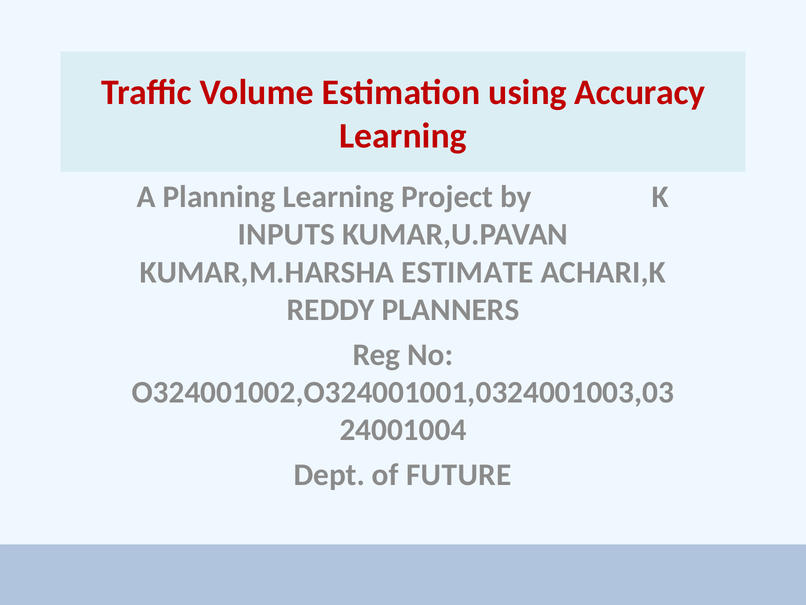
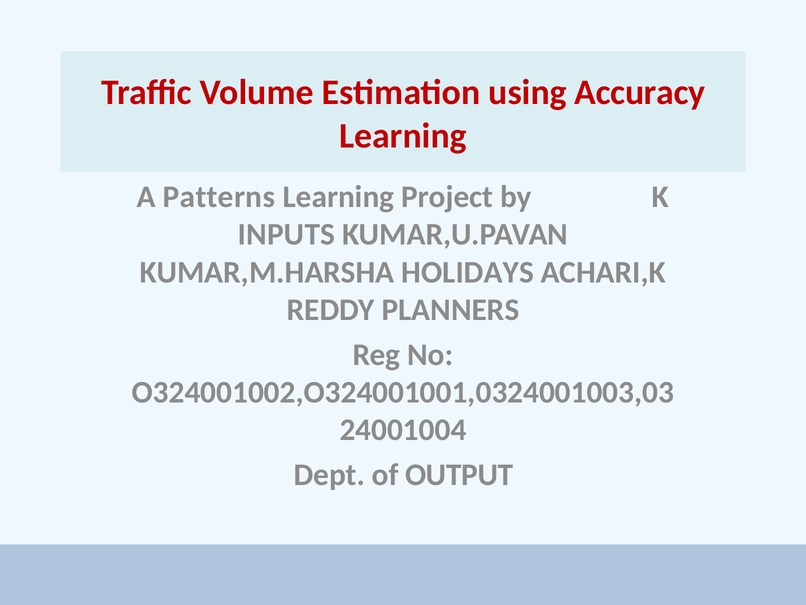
Planning: Planning -> Patterns
ESTIMATE: ESTIMATE -> HOLIDAYS
FUTURE: FUTURE -> OUTPUT
